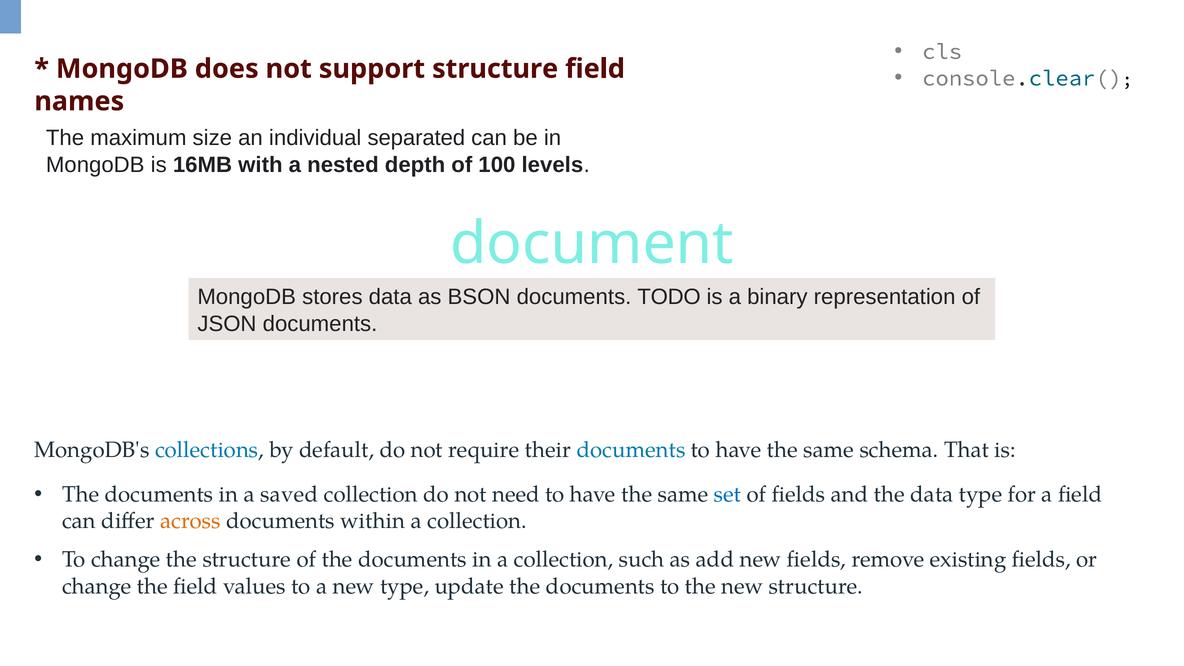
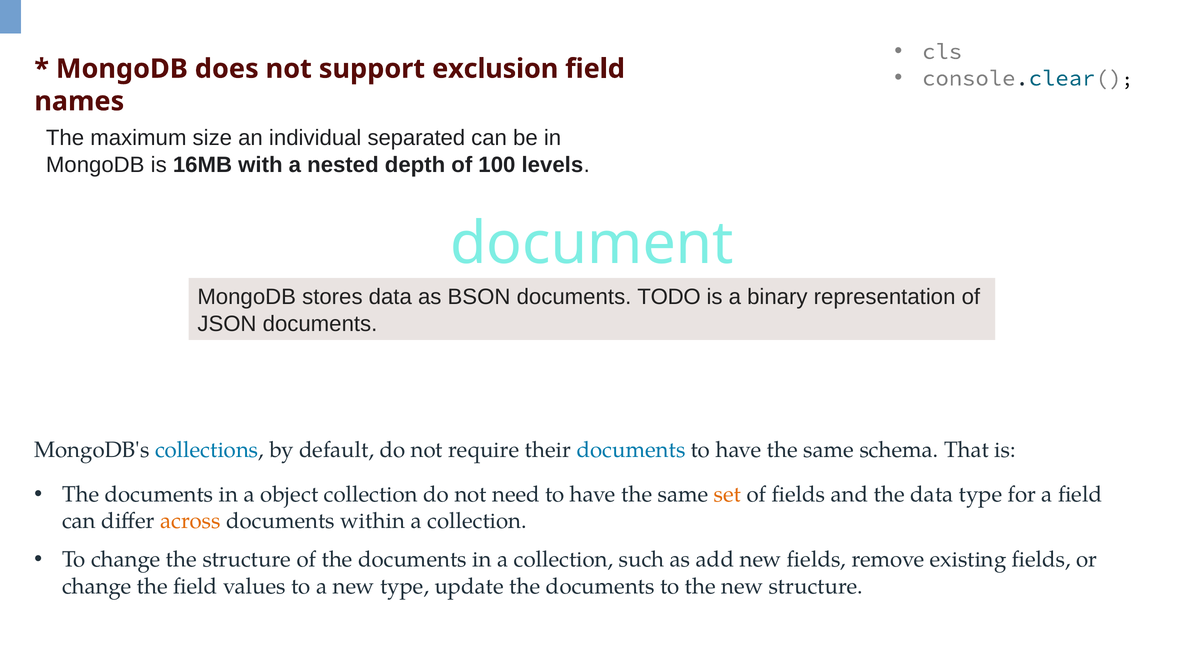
support structure: structure -> exclusion
saved: saved -> object
set colour: blue -> orange
